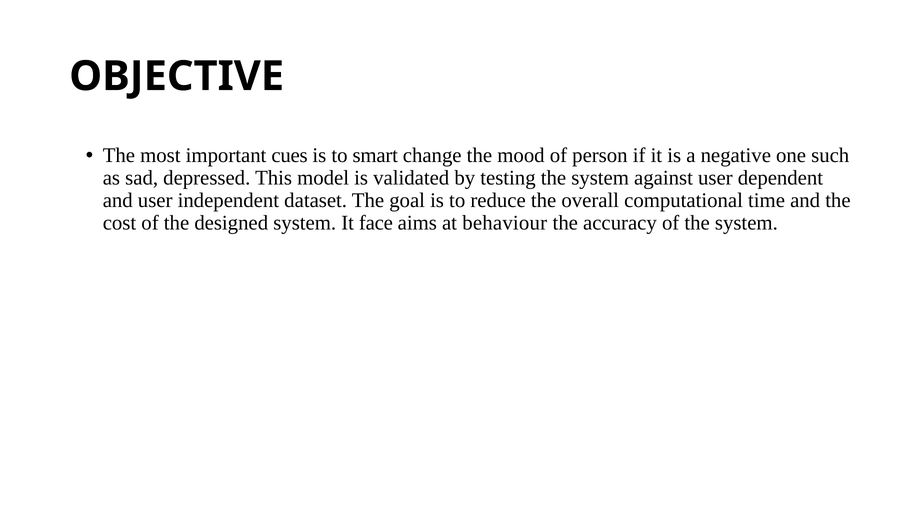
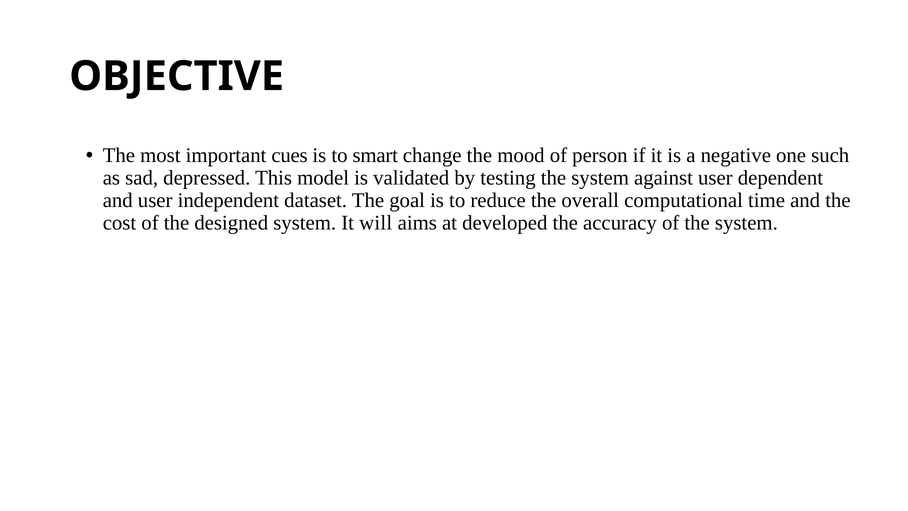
face: face -> will
behaviour: behaviour -> developed
